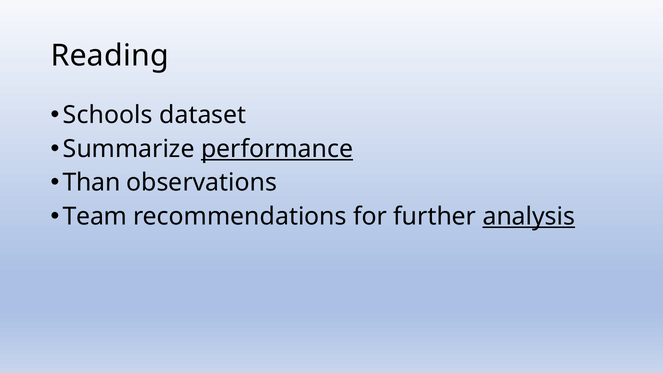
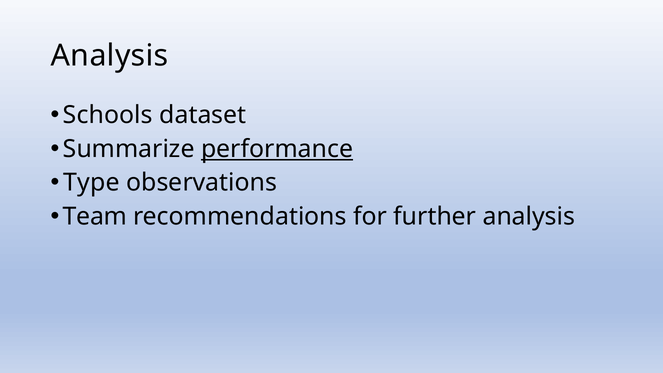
Reading at (110, 56): Reading -> Analysis
Than: Than -> Type
analysis at (529, 216) underline: present -> none
